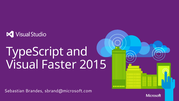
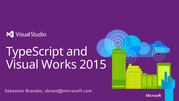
Faster: Faster -> Works
